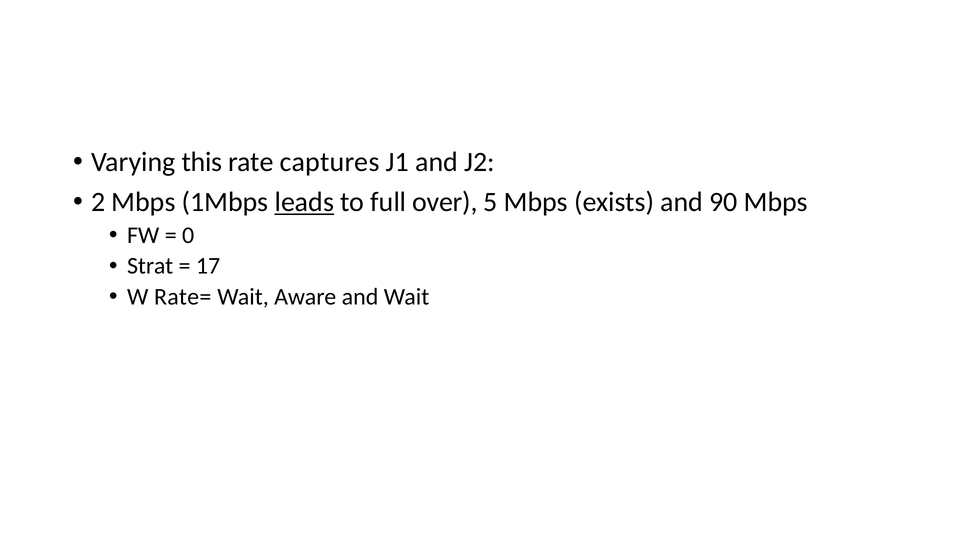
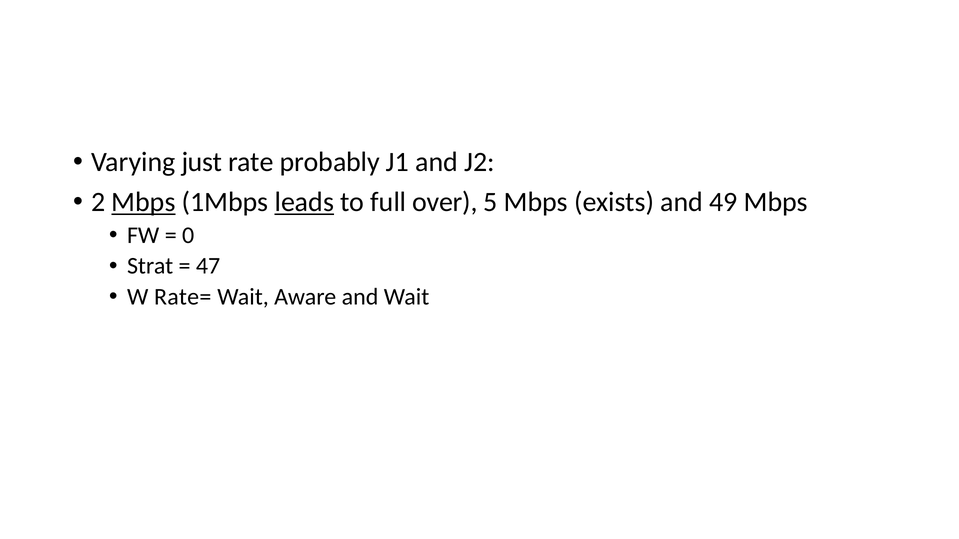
this: this -> just
captures: captures -> probably
Mbps at (144, 202) underline: none -> present
90: 90 -> 49
17: 17 -> 47
